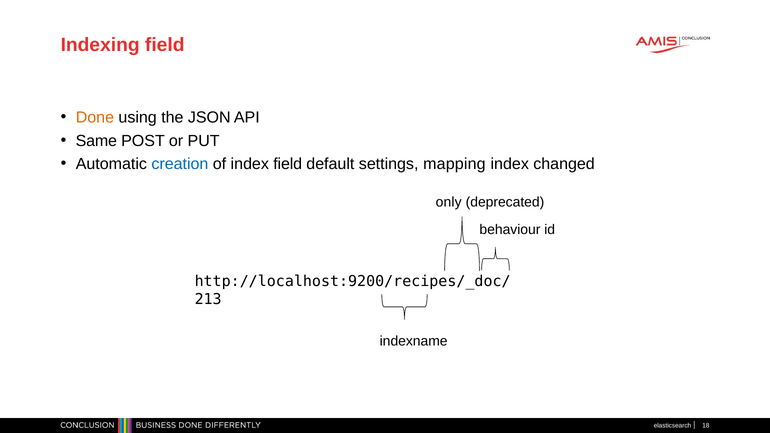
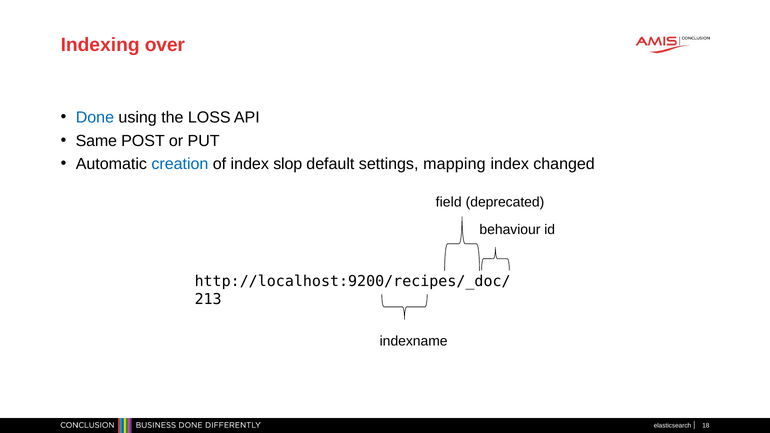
Indexing field: field -> over
Done colour: orange -> blue
JSON: JSON -> LOSS
index field: field -> slop
only: only -> field
